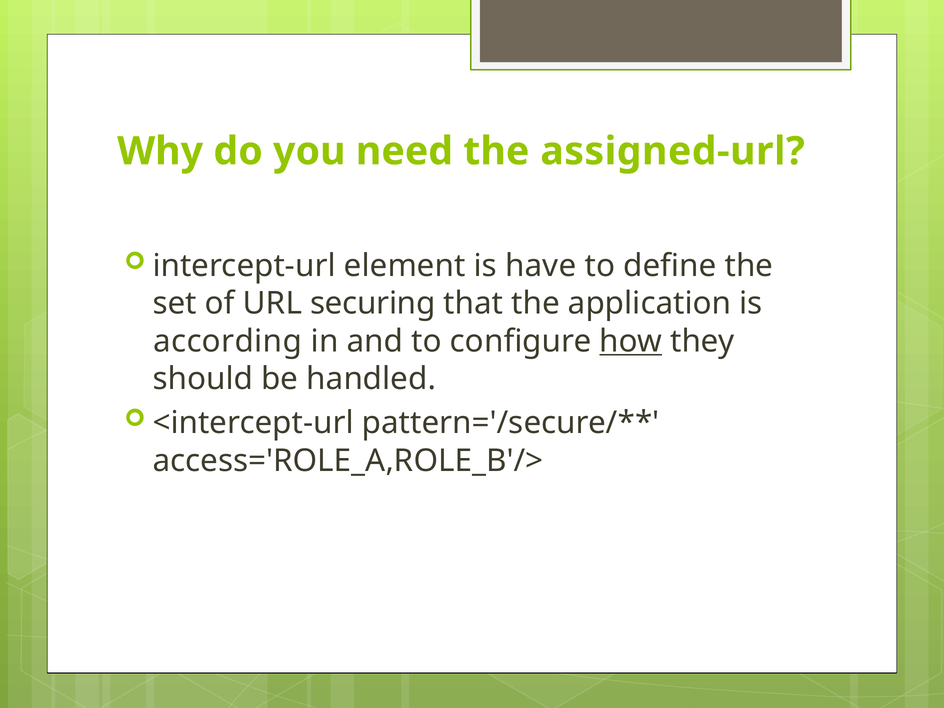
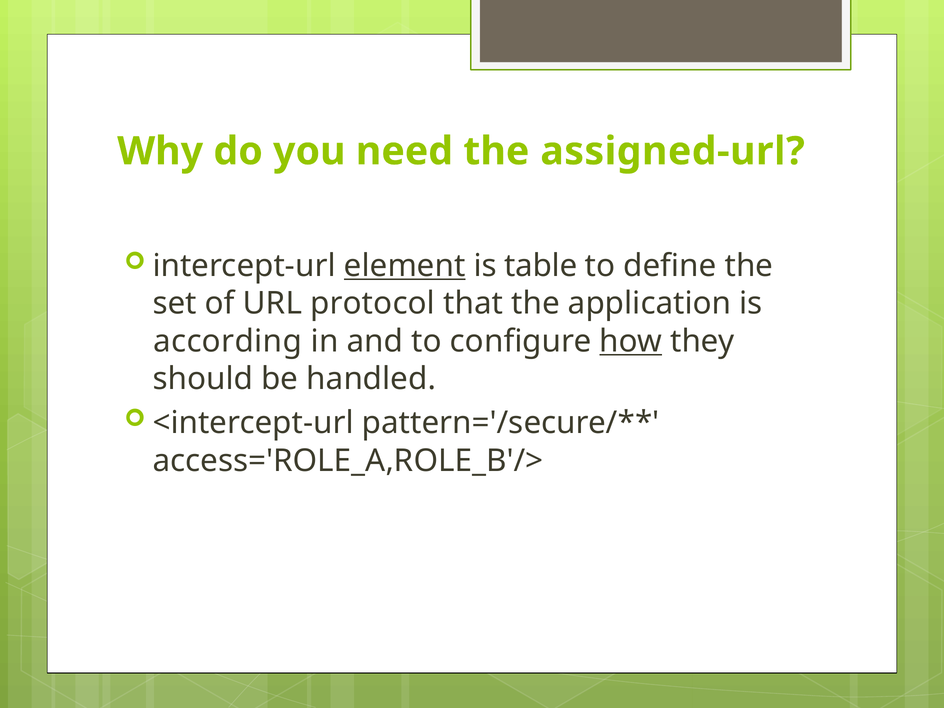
element underline: none -> present
have: have -> table
securing: securing -> protocol
